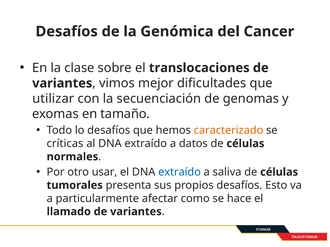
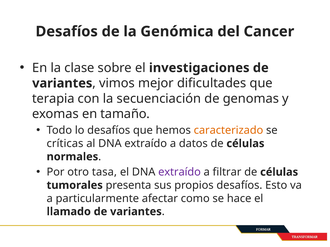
translocaciones: translocaciones -> investigaciones
utilizar: utilizar -> terapia
usar: usar -> tasa
extraído at (180, 172) colour: blue -> purple
saliva: saliva -> filtrar
